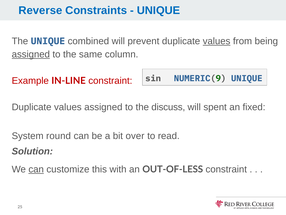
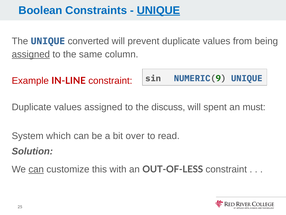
Reverse: Reverse -> Boolean
UNIQUE at (158, 10) underline: none -> present
combined: combined -> converted
values at (217, 41) underline: present -> none
fixed: fixed -> must
round: round -> which
